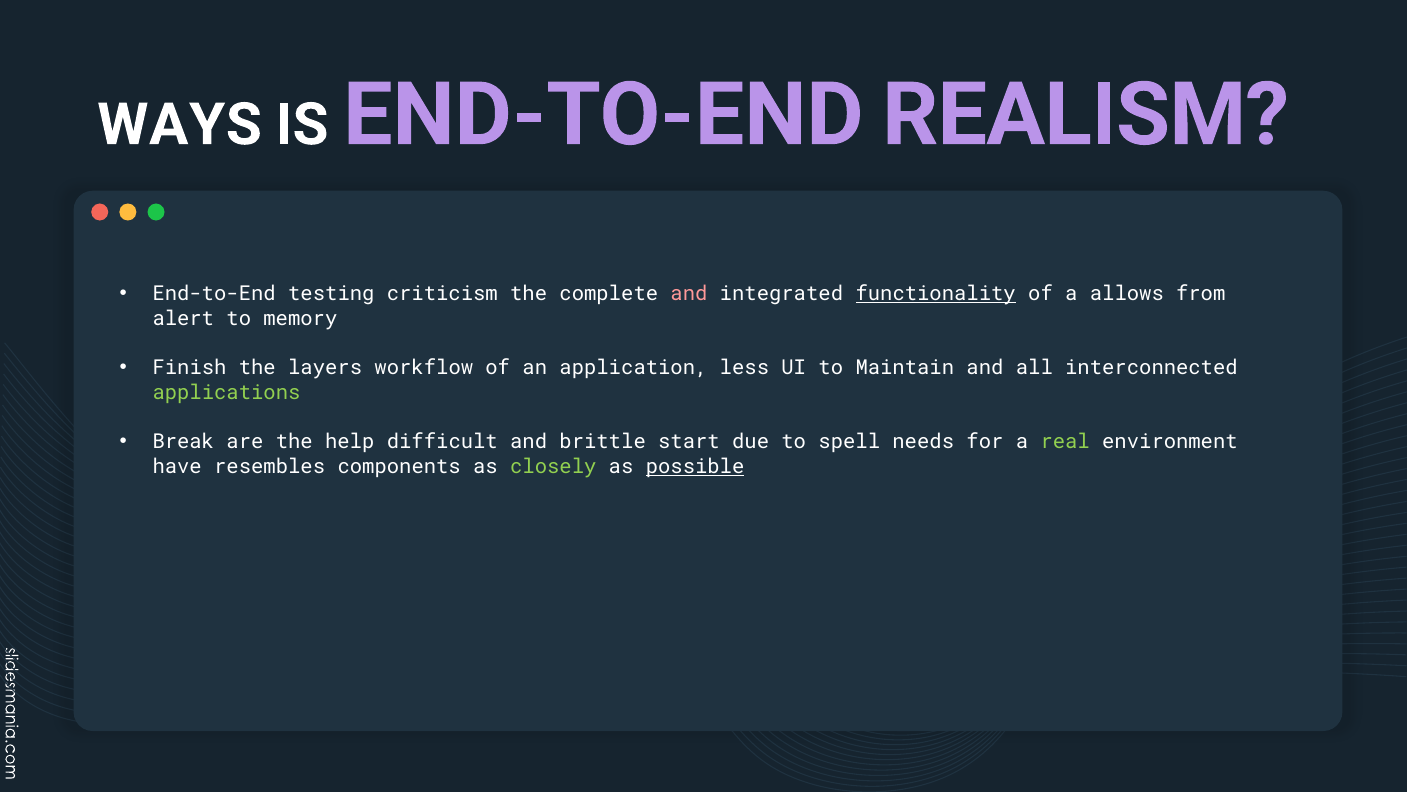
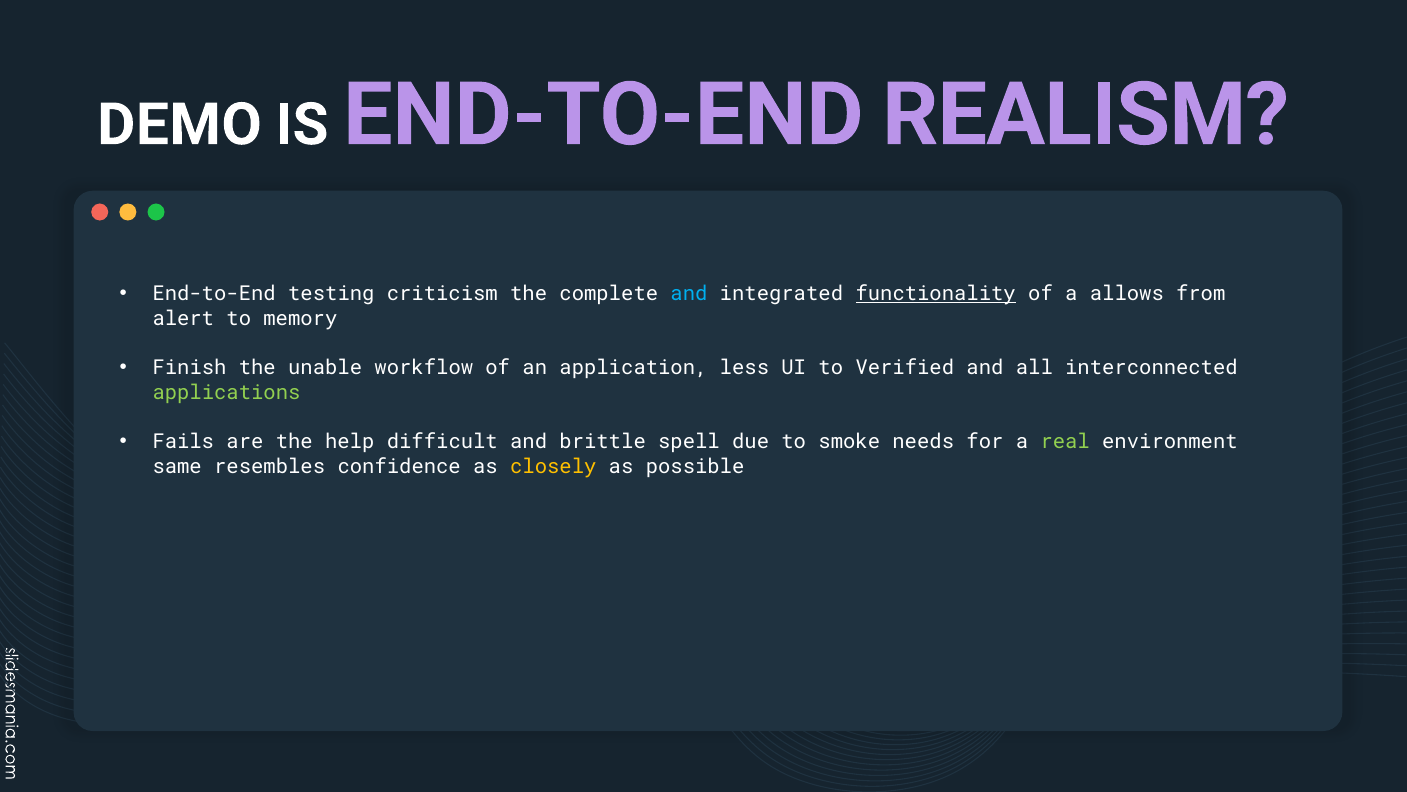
WAYS: WAYS -> DEMO
and at (689, 294) colour: pink -> light blue
layers: layers -> unable
Maintain: Maintain -> Verified
Break: Break -> Fails
start: start -> spell
spell: spell -> smoke
have: have -> same
components: components -> confidence
closely colour: light green -> yellow
possible underline: present -> none
